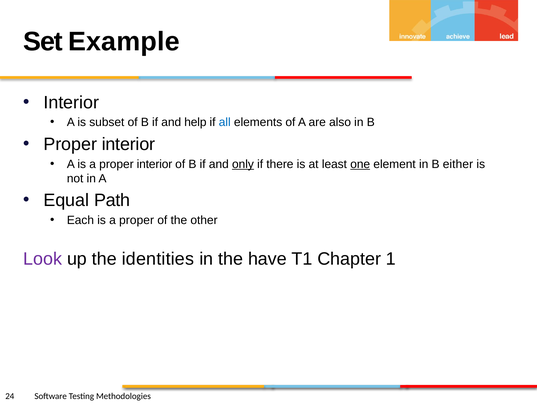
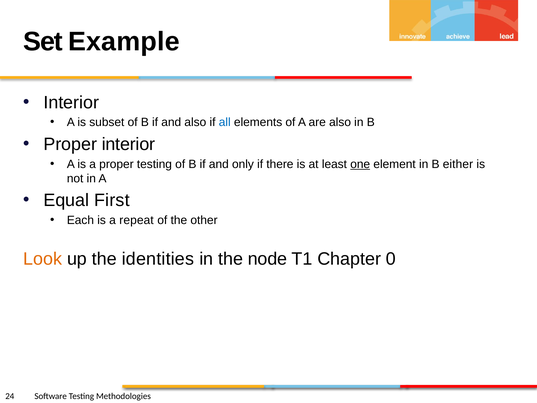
and help: help -> also
a proper interior: interior -> testing
only underline: present -> none
Path: Path -> First
Each is a proper: proper -> repeat
Look colour: purple -> orange
have: have -> node
1: 1 -> 0
